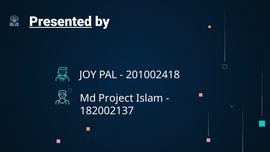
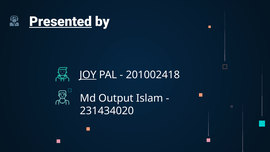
JOY underline: none -> present
Project: Project -> Output
182002137: 182002137 -> 231434020
